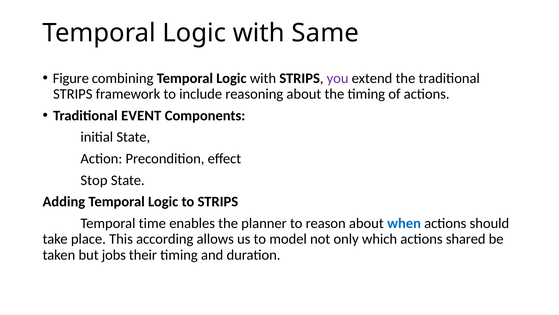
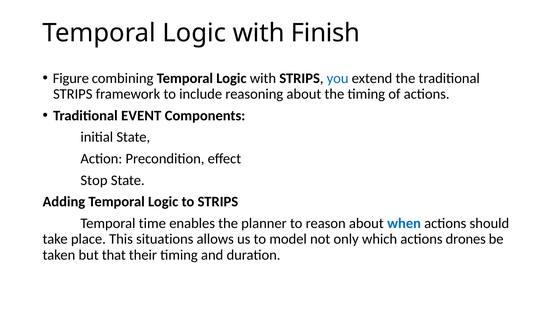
Same: Same -> Finish
you colour: purple -> blue
according: according -> situations
shared: shared -> drones
jobs: jobs -> that
